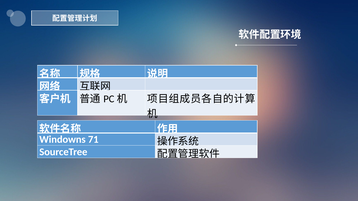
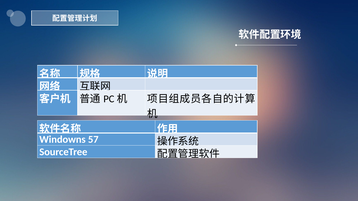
71: 71 -> 57
